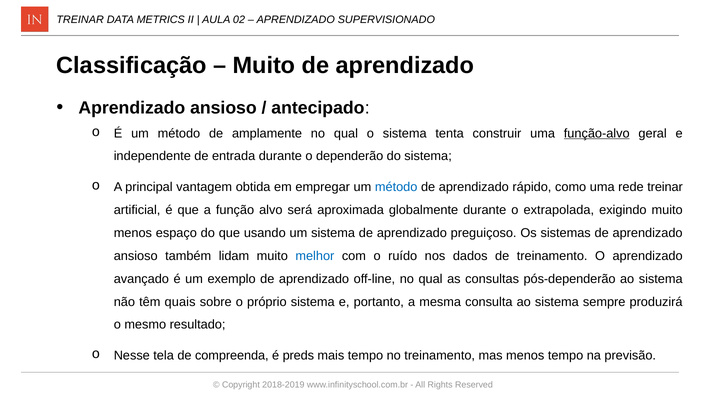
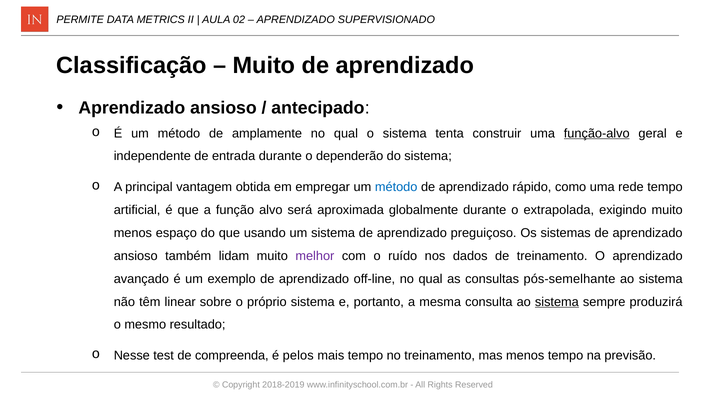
TREINAR at (80, 20): TREINAR -> PERMITE
rede treinar: treinar -> tempo
melhor colour: blue -> purple
pós-dependerão: pós-dependerão -> pós-semelhante
quais: quais -> linear
sistema at (557, 302) underline: none -> present
tela: tela -> test
preds: preds -> pelos
